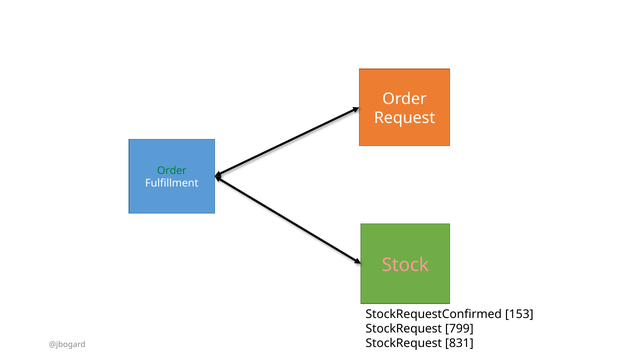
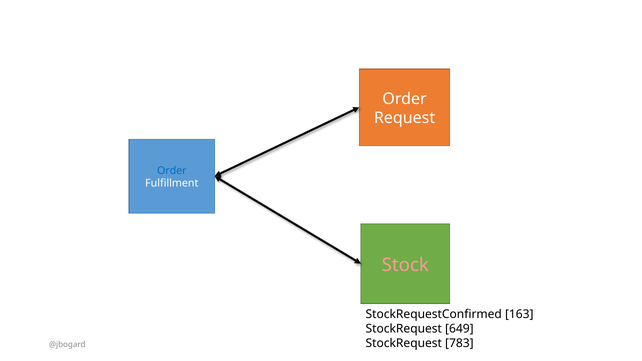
Order at (172, 171) colour: green -> blue
153: 153 -> 163
799: 799 -> 649
831: 831 -> 783
